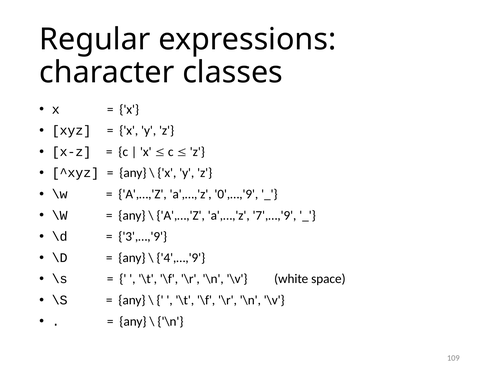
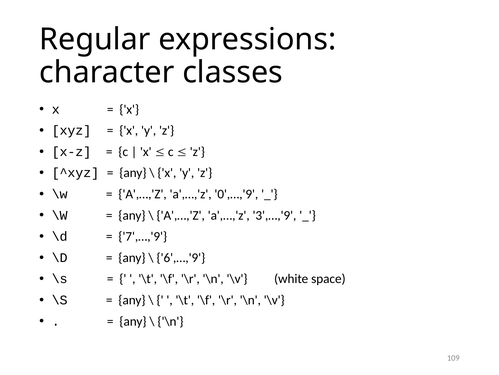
7',…,'9: 7',…,'9 -> 3',…,'9
3',…,'9: 3',…,'9 -> 7',…,'9
4',…,'9: 4',…,'9 -> 6',…,'9
